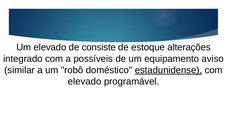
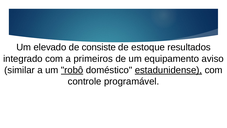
alterações: alterações -> resultados
possíveis: possíveis -> primeiros
robô underline: none -> present
elevado at (85, 81): elevado -> controle
